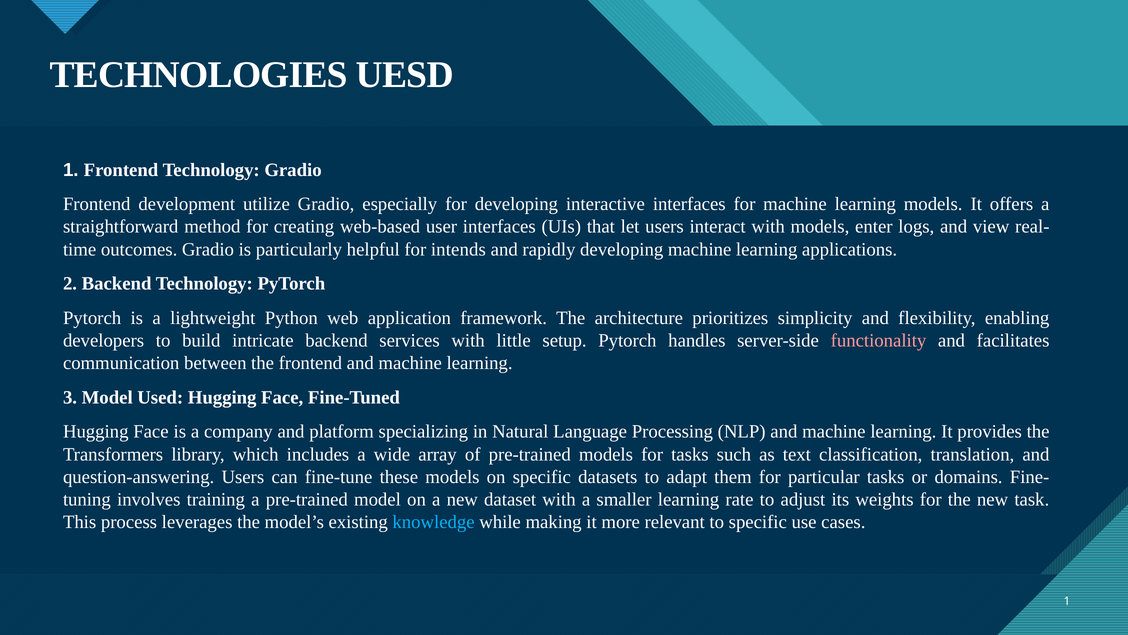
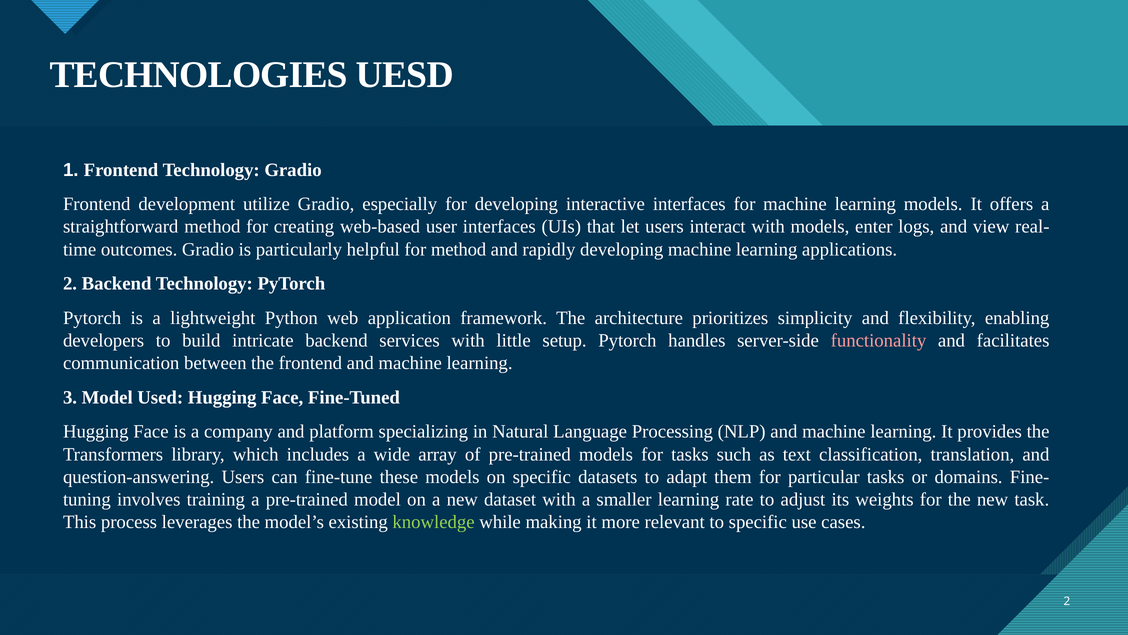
for intends: intends -> method
knowledge colour: light blue -> light green
1 at (1067, 601): 1 -> 2
